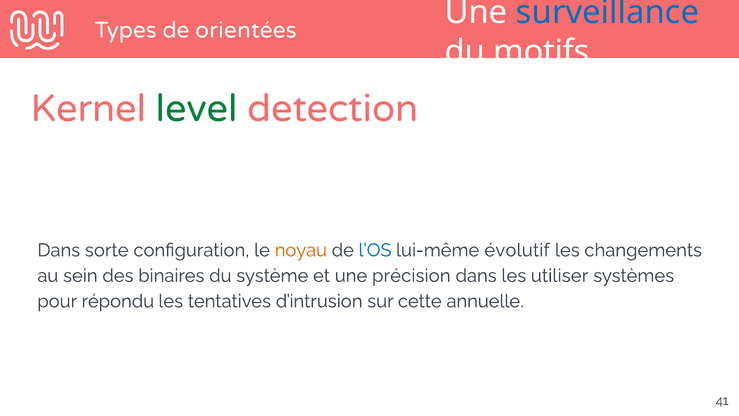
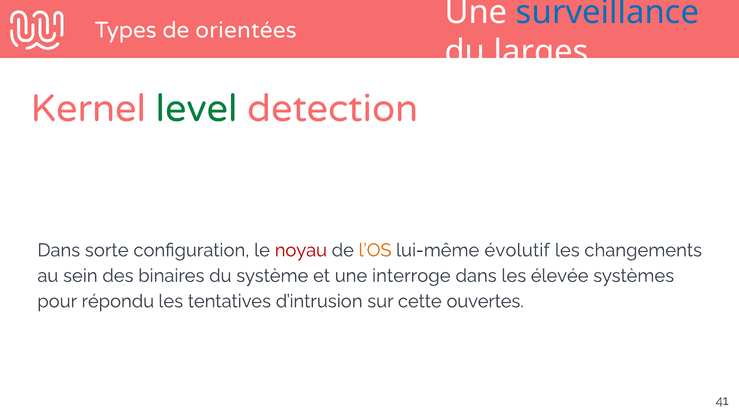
motifs: motifs -> larges
noyau colour: orange -> red
l’OS colour: blue -> orange
précision: précision -> interroge
utiliser: utiliser -> élevée
annuelle: annuelle -> ouvertes
